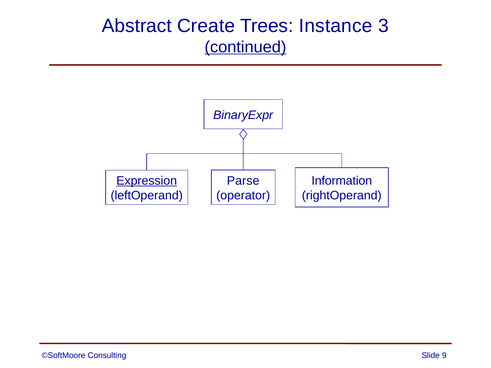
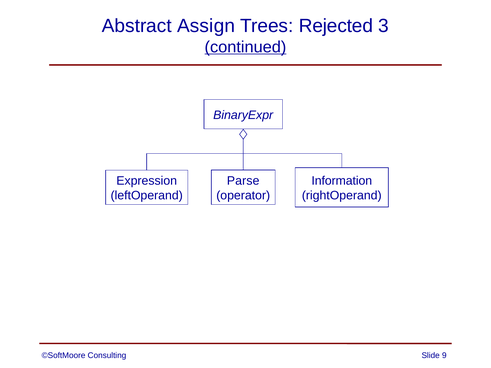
Create: Create -> Assign
Instance: Instance -> Rejected
Expression underline: present -> none
